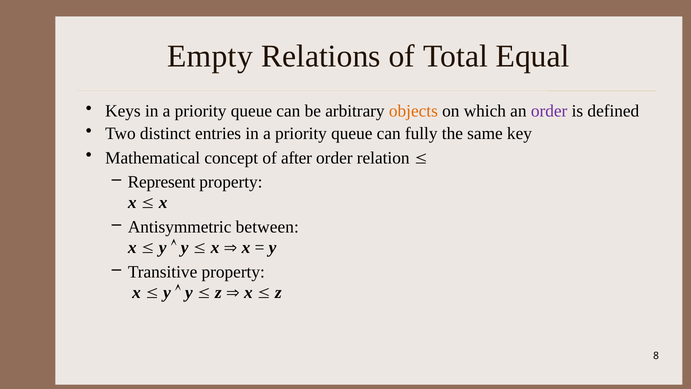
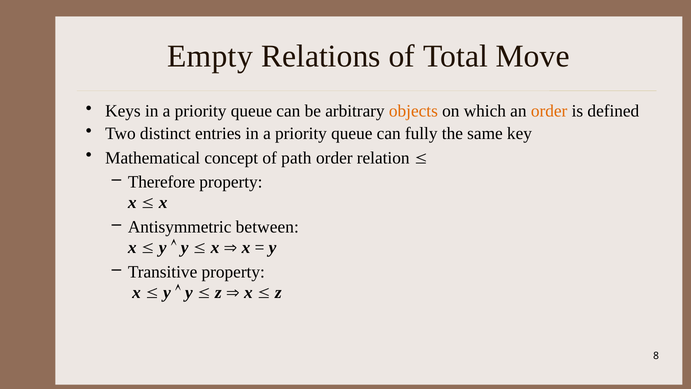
Equal: Equal -> Move
order at (549, 111) colour: purple -> orange
after: after -> path
Represent: Represent -> Therefore
